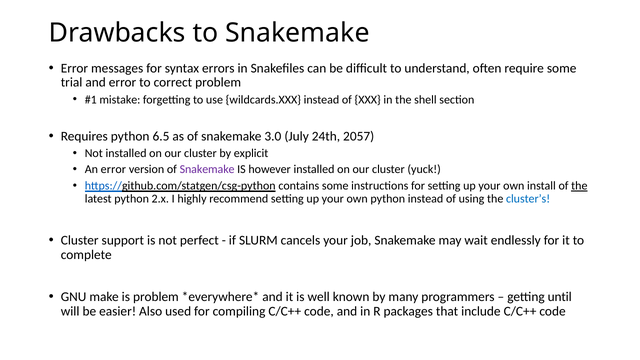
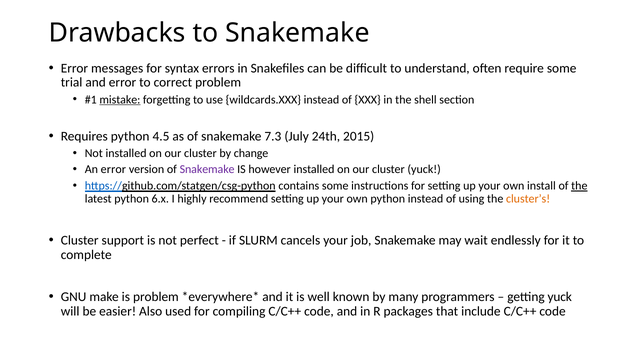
mistake underline: none -> present
6.5: 6.5 -> 4.5
3.0: 3.0 -> 7.3
2057: 2057 -> 2015
explicit: explicit -> change
2.x: 2.x -> 6.x
cluster’s colour: blue -> orange
getting until: until -> yuck
